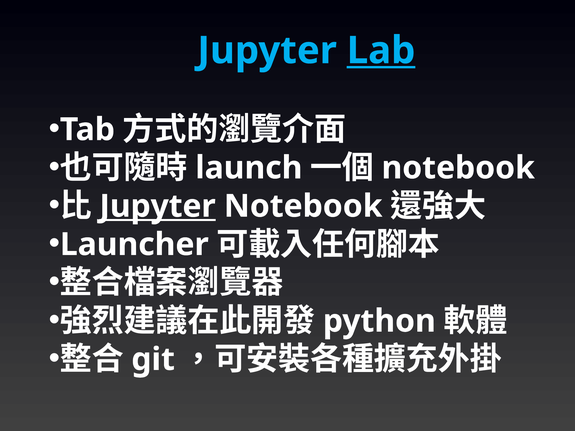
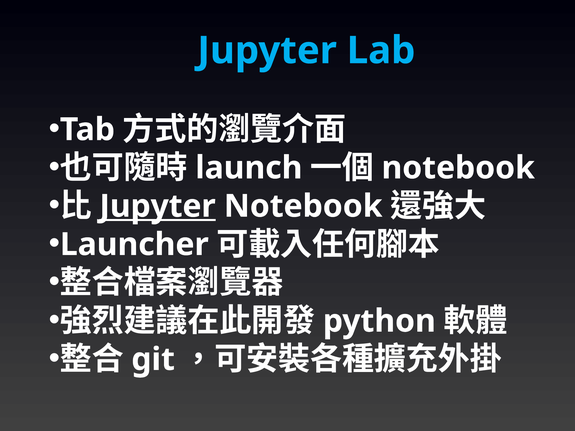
Lab underline: present -> none
